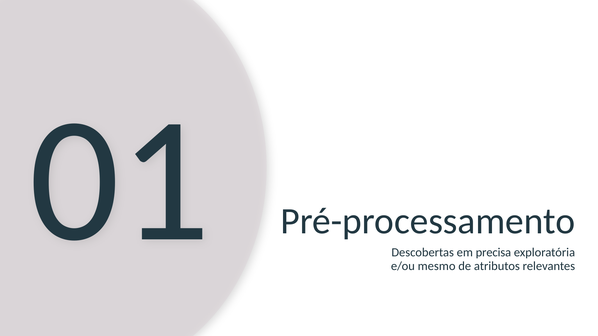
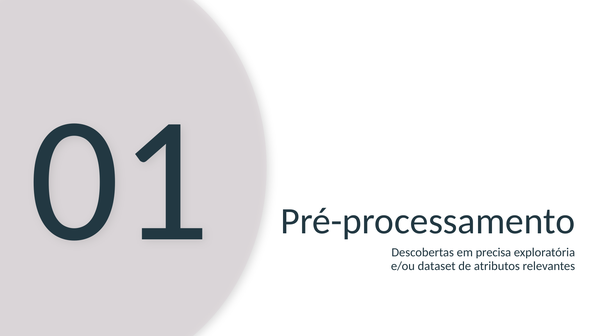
mesmo: mesmo -> dataset
